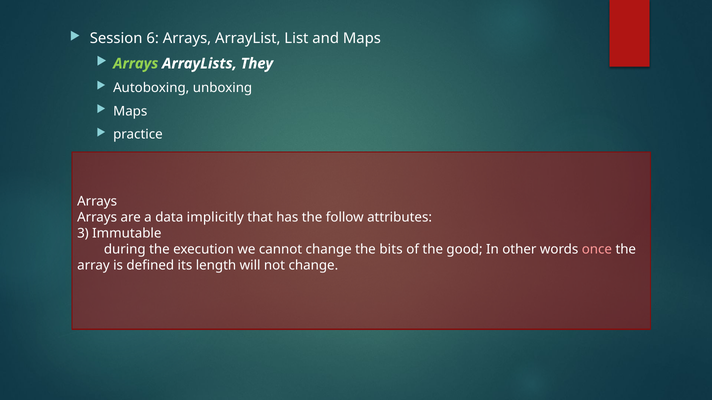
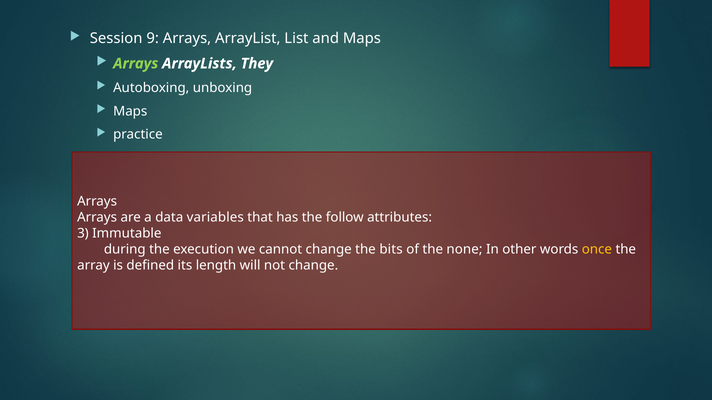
6: 6 -> 9
implicitly: implicitly -> variables
good: good -> none
once colour: pink -> yellow
